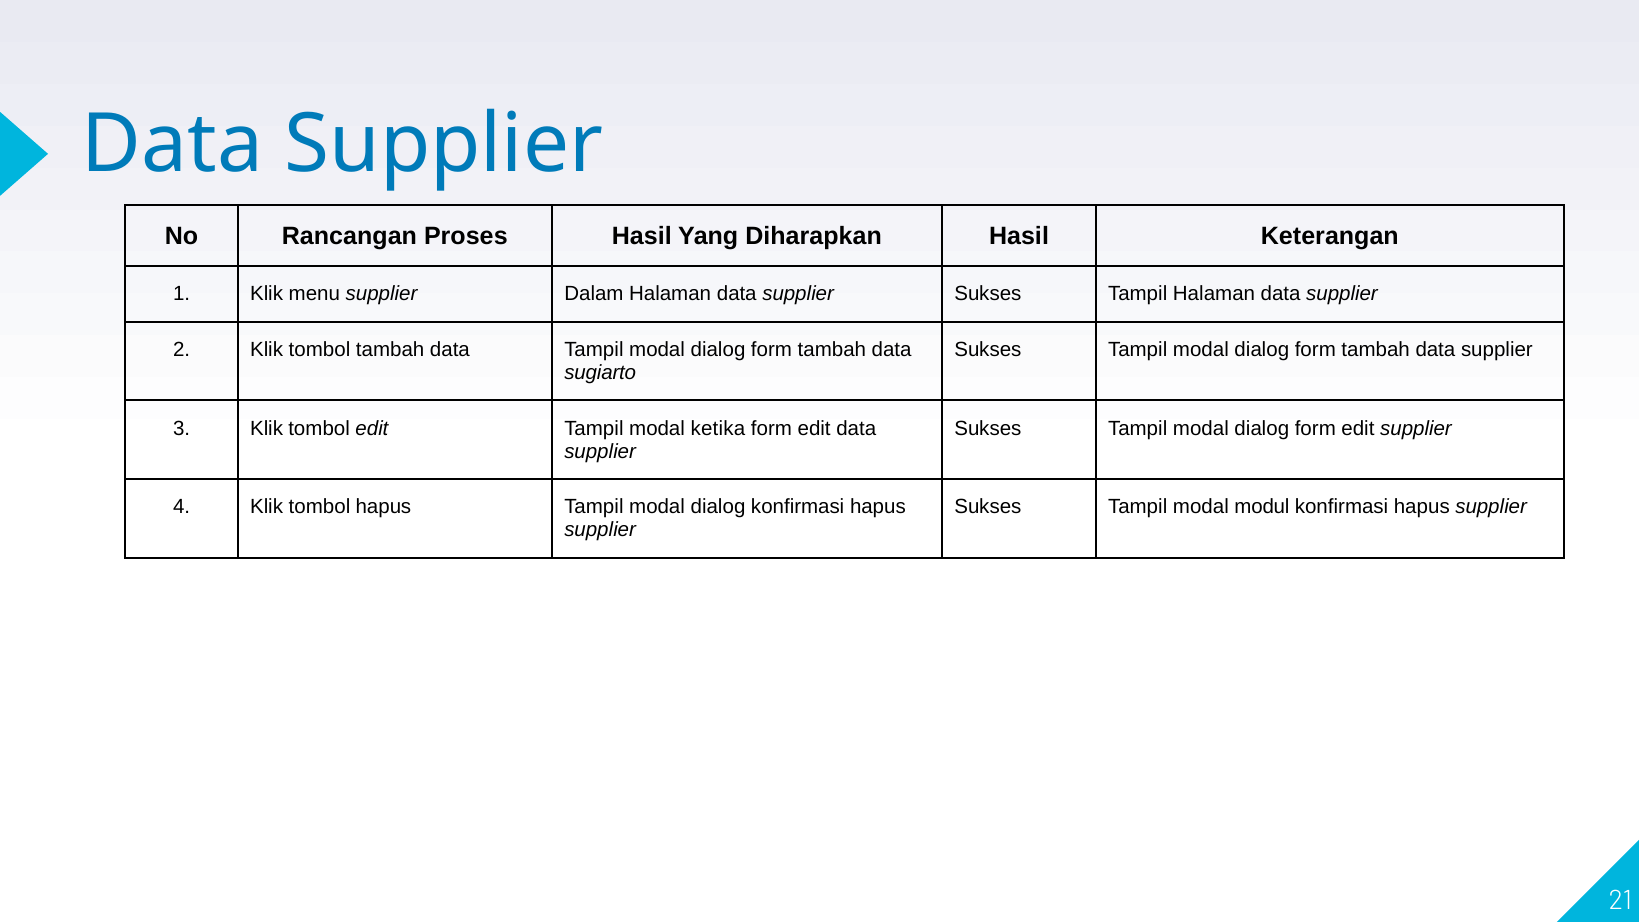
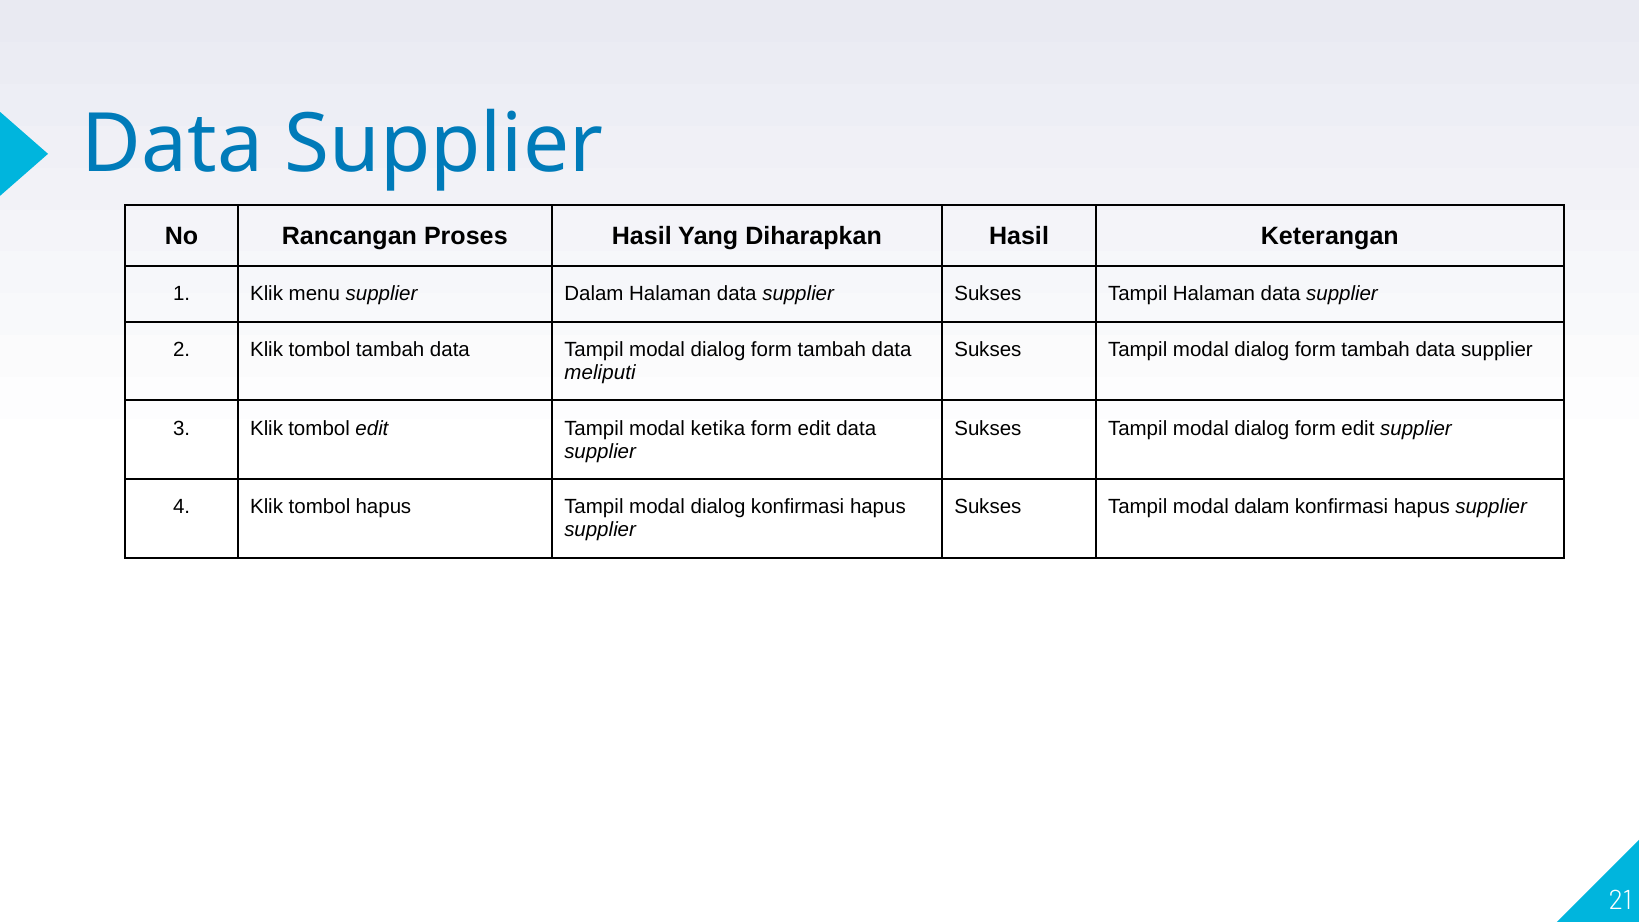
sugiarto: sugiarto -> meliputi
modal modul: modul -> dalam
